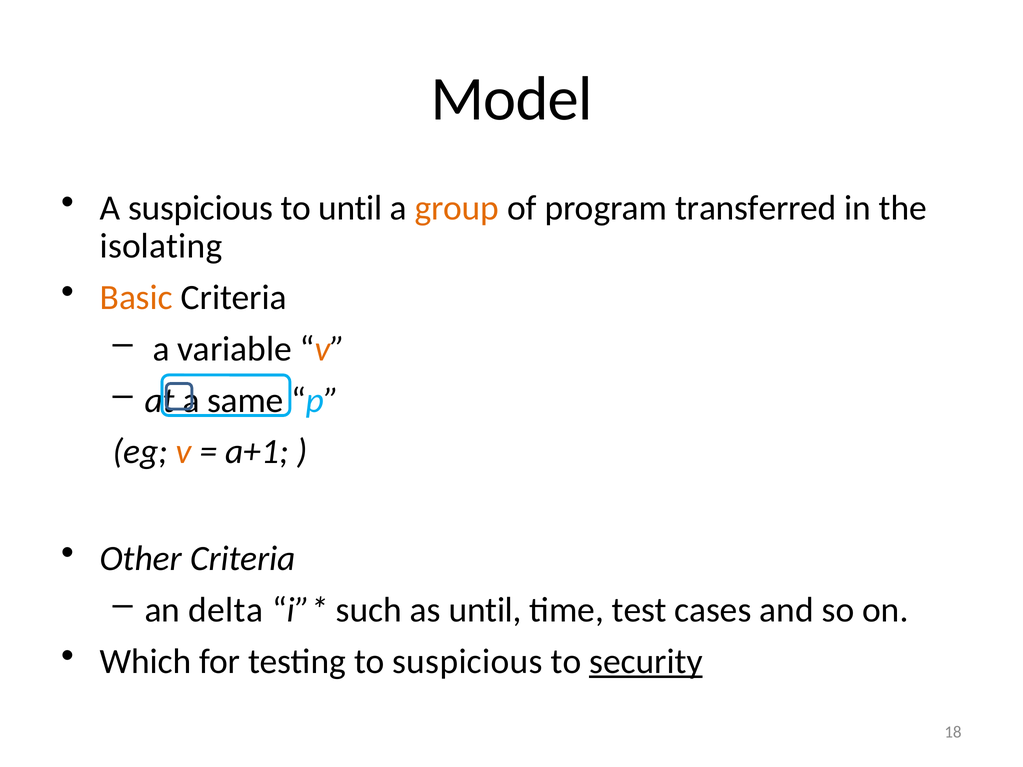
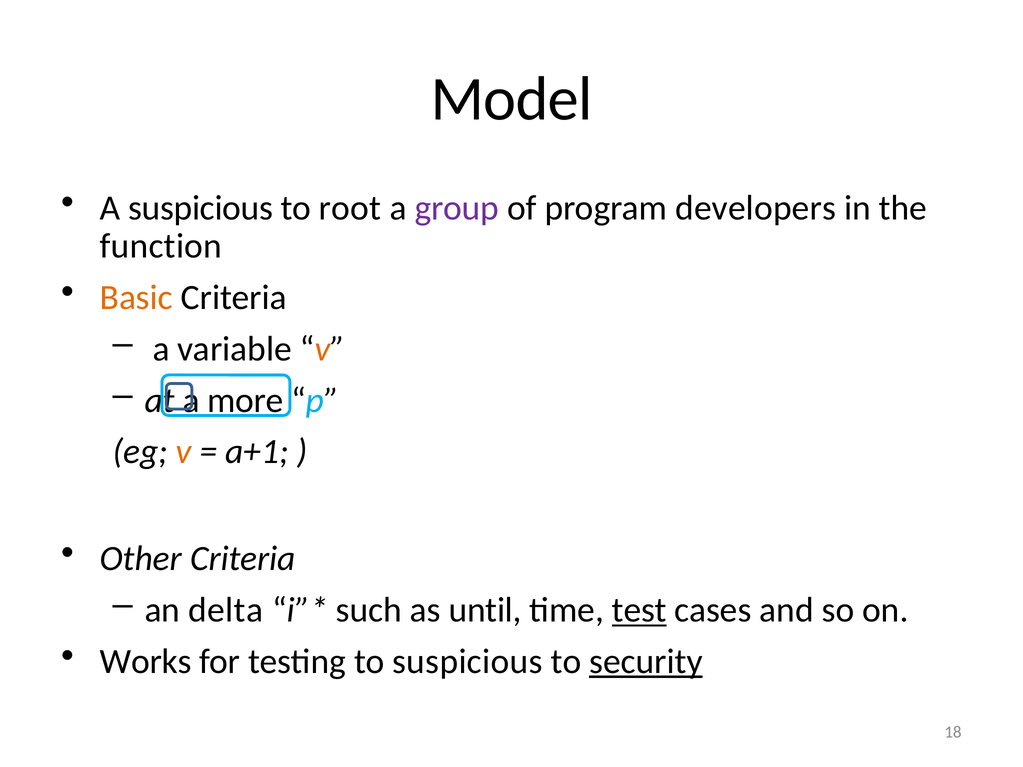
to until: until -> root
group colour: orange -> purple
transferred: transferred -> developers
isolating: isolating -> function
same: same -> more
test underline: none -> present
Which: Which -> Works
